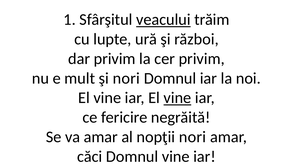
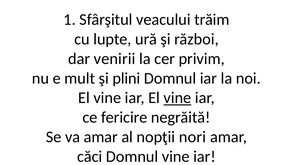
veacului underline: present -> none
dar privim: privim -> venirii
şi nori: nori -> plini
